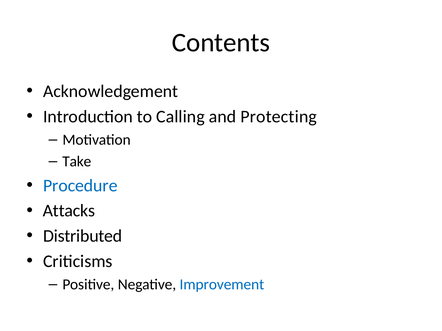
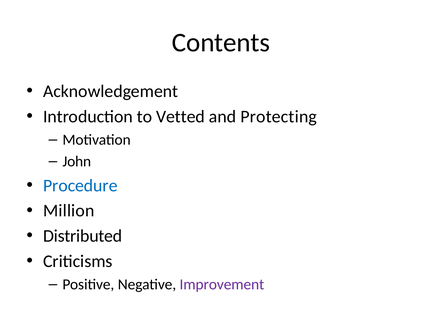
Calling: Calling -> Vetted
Take: Take -> John
Attacks: Attacks -> Million
Improvement colour: blue -> purple
